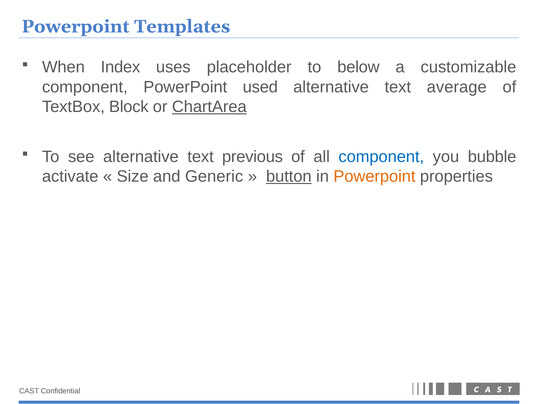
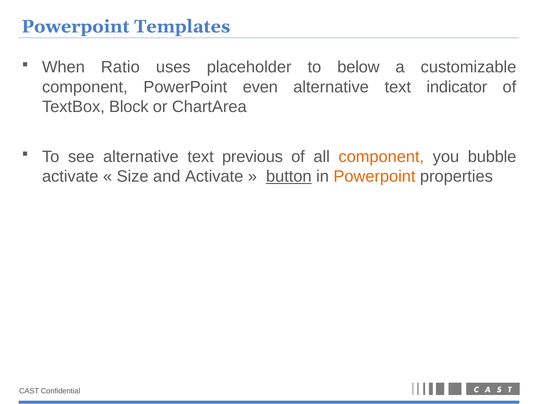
Index: Index -> Ratio
used: used -> even
average: average -> indicator
ChartArea underline: present -> none
component at (381, 156) colour: blue -> orange
and Generic: Generic -> Activate
